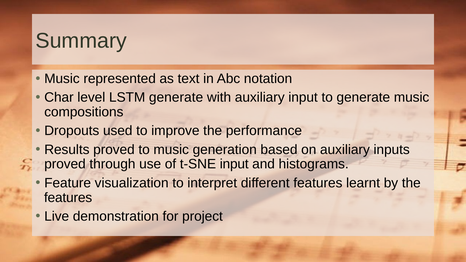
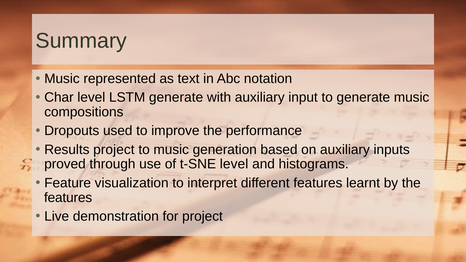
Results proved: proved -> project
t-SNE input: input -> level
